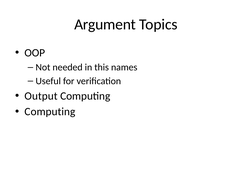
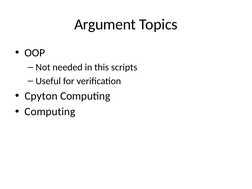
names: names -> scripts
Output: Output -> Cpyton
